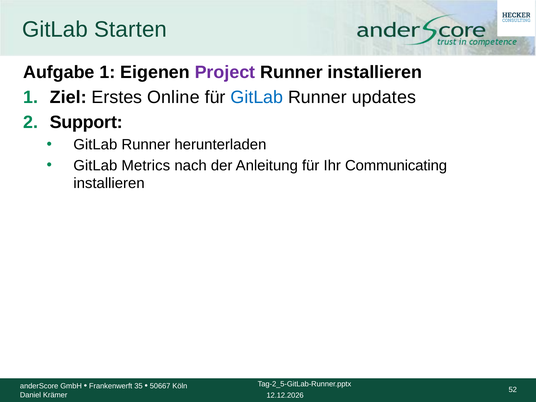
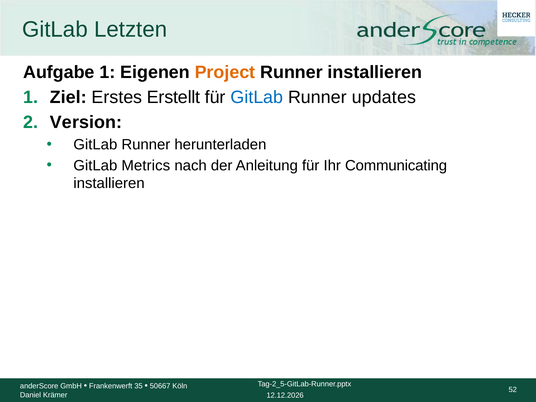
Starten: Starten -> Letzten
Project colour: purple -> orange
Online: Online -> Erstellt
Support: Support -> Version
